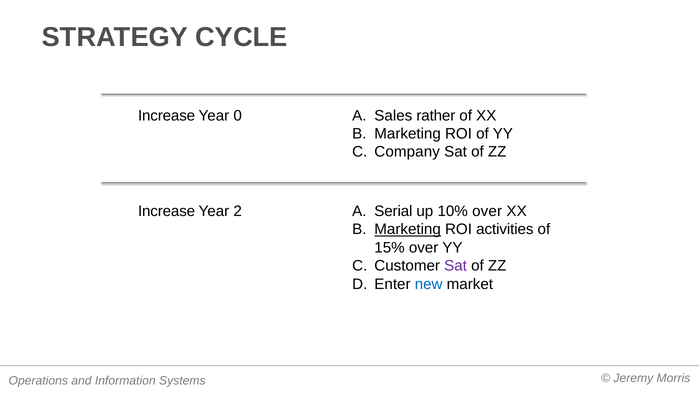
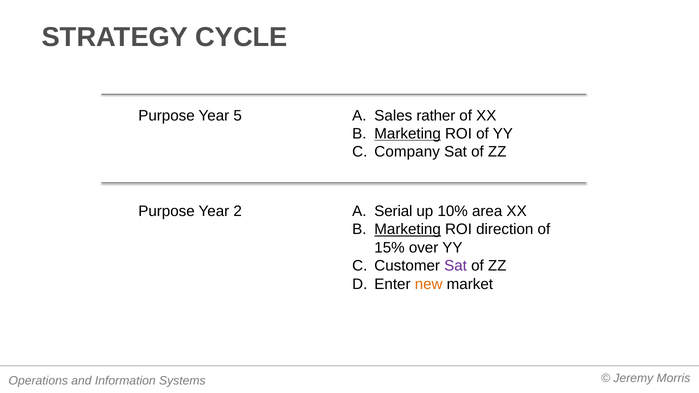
Increase at (167, 116): Increase -> Purpose
0: 0 -> 5
Marketing at (408, 134) underline: none -> present
Increase at (167, 211): Increase -> Purpose
10% over: over -> area
activities: activities -> direction
new colour: blue -> orange
